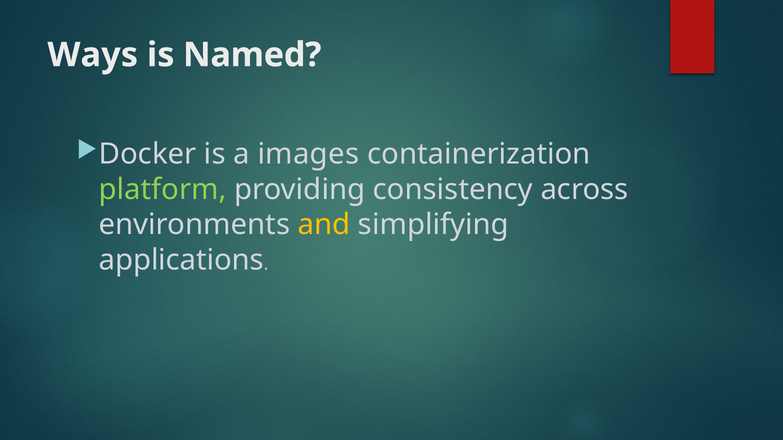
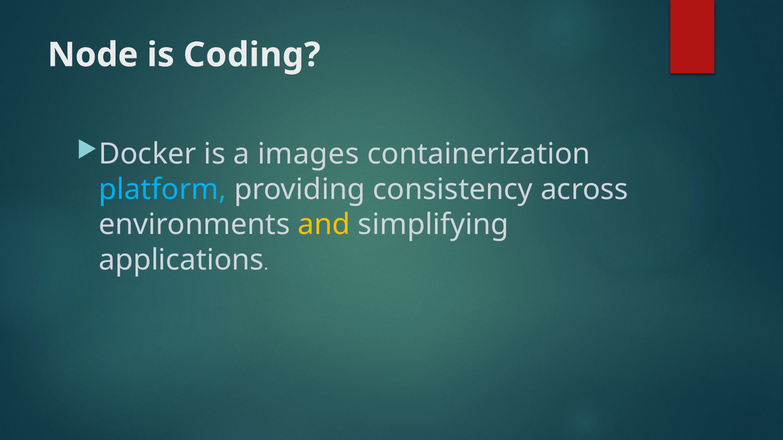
Ways: Ways -> Node
Named: Named -> Coding
platform colour: light green -> light blue
